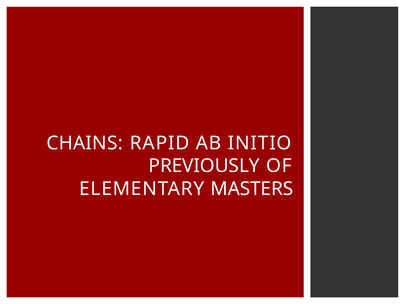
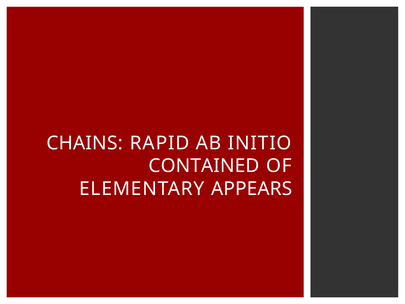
PREVIOUSLY: PREVIOUSLY -> CONTAINED
MASTERS: MASTERS -> APPEARS
